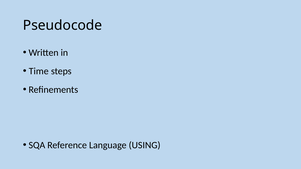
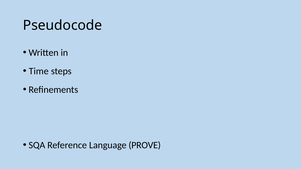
USING: USING -> PROVE
